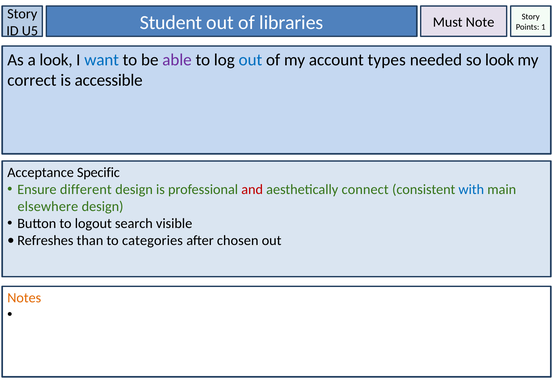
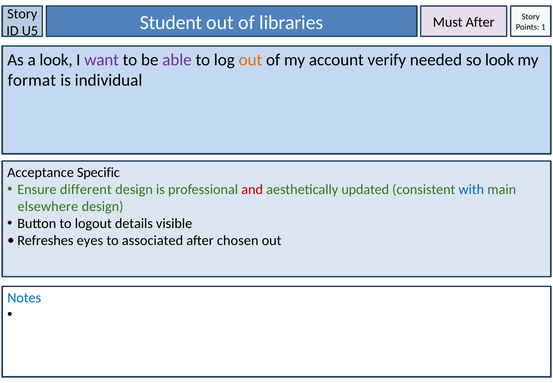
Must Note: Note -> After
want colour: blue -> purple
out at (250, 60) colour: blue -> orange
types: types -> verify
correct: correct -> format
accessible: accessible -> individual
connect: connect -> updated
search: search -> details
than: than -> eyes
categories: categories -> associated
Notes colour: orange -> blue
